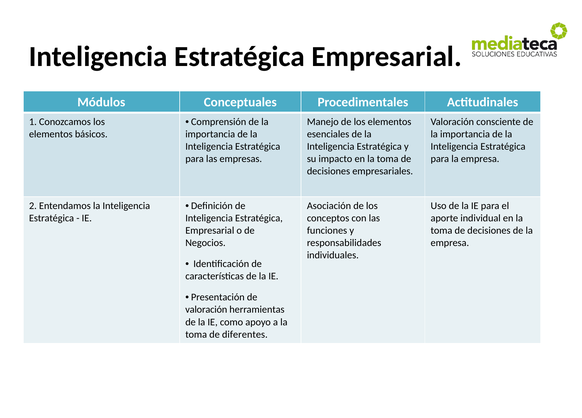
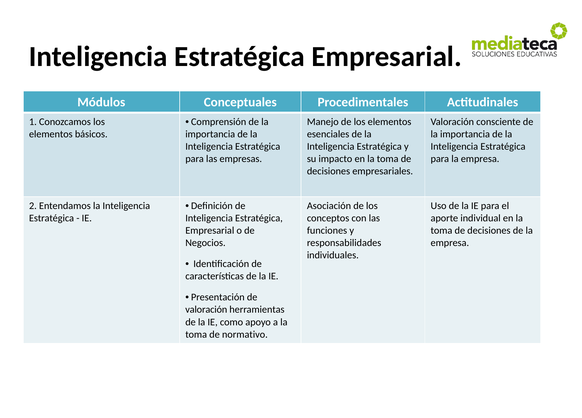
diferentes: diferentes -> normativo
